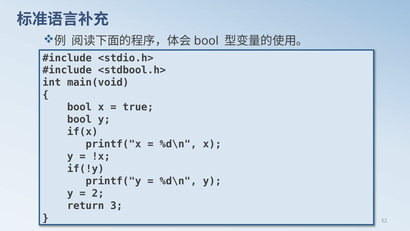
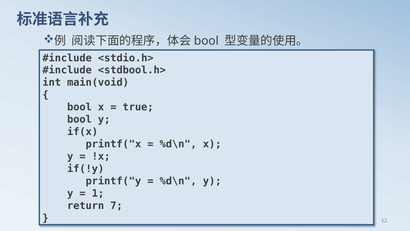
2: 2 -> 1
3: 3 -> 7
